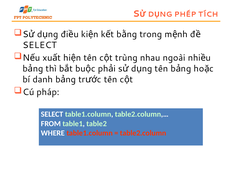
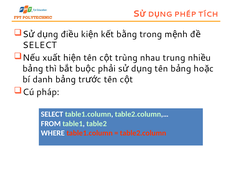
ngoài: ngoài -> trung
